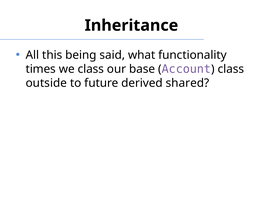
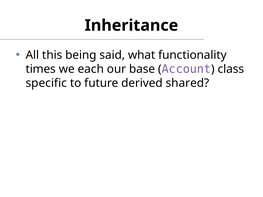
we class: class -> each
outside: outside -> specific
